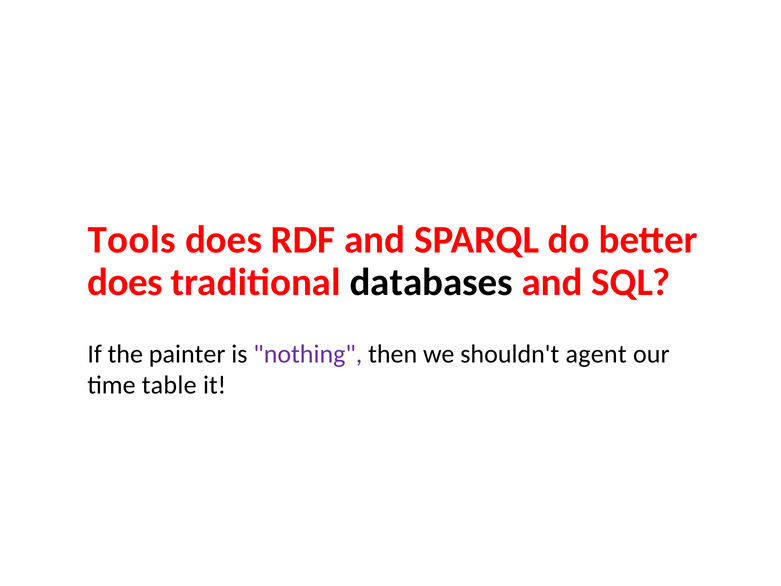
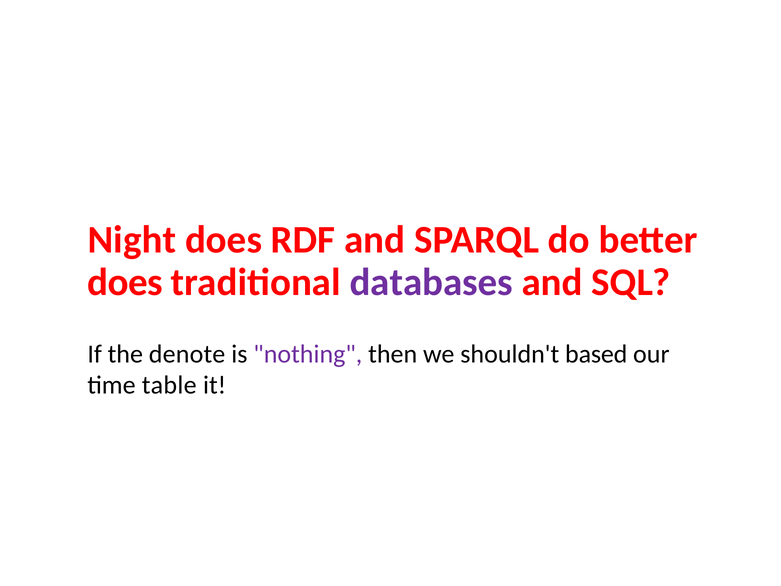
Tools: Tools -> Night
databases colour: black -> purple
painter: painter -> denote
agent: agent -> based
